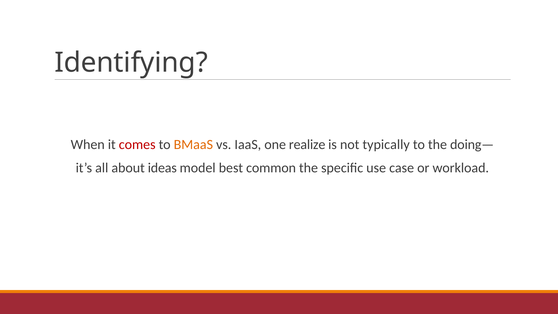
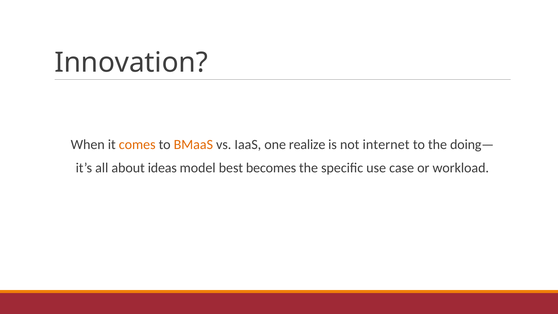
Identifying: Identifying -> Innovation
comes colour: red -> orange
typically: typically -> internet
common: common -> becomes
